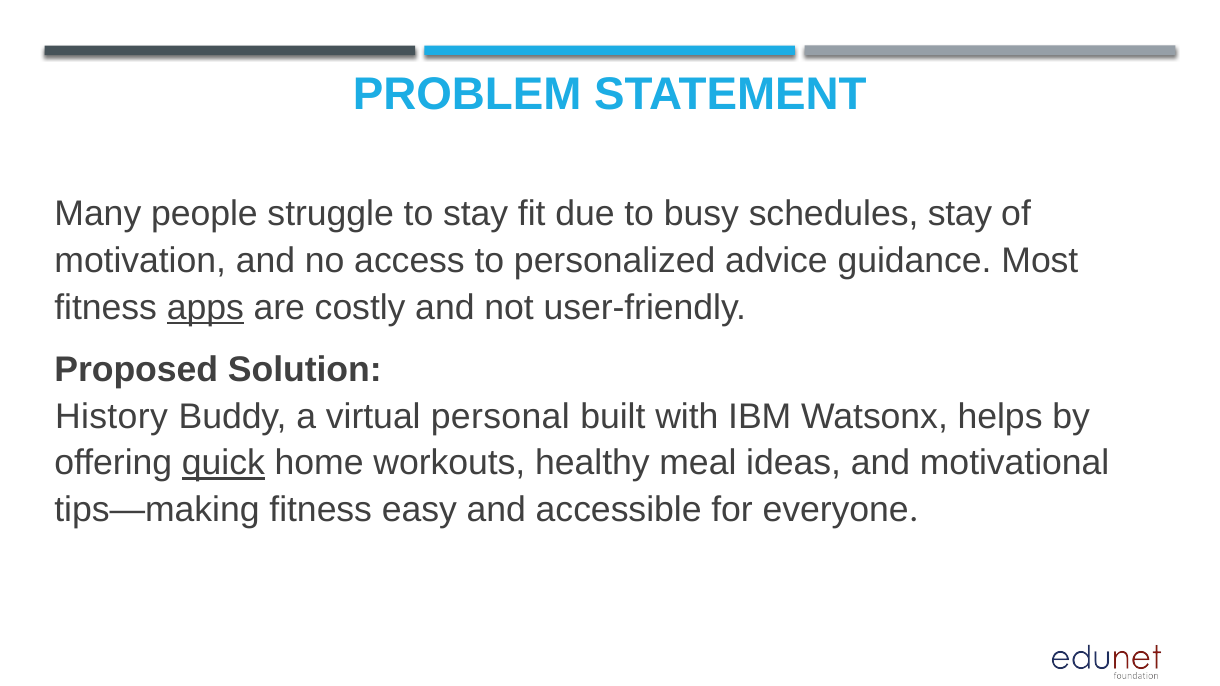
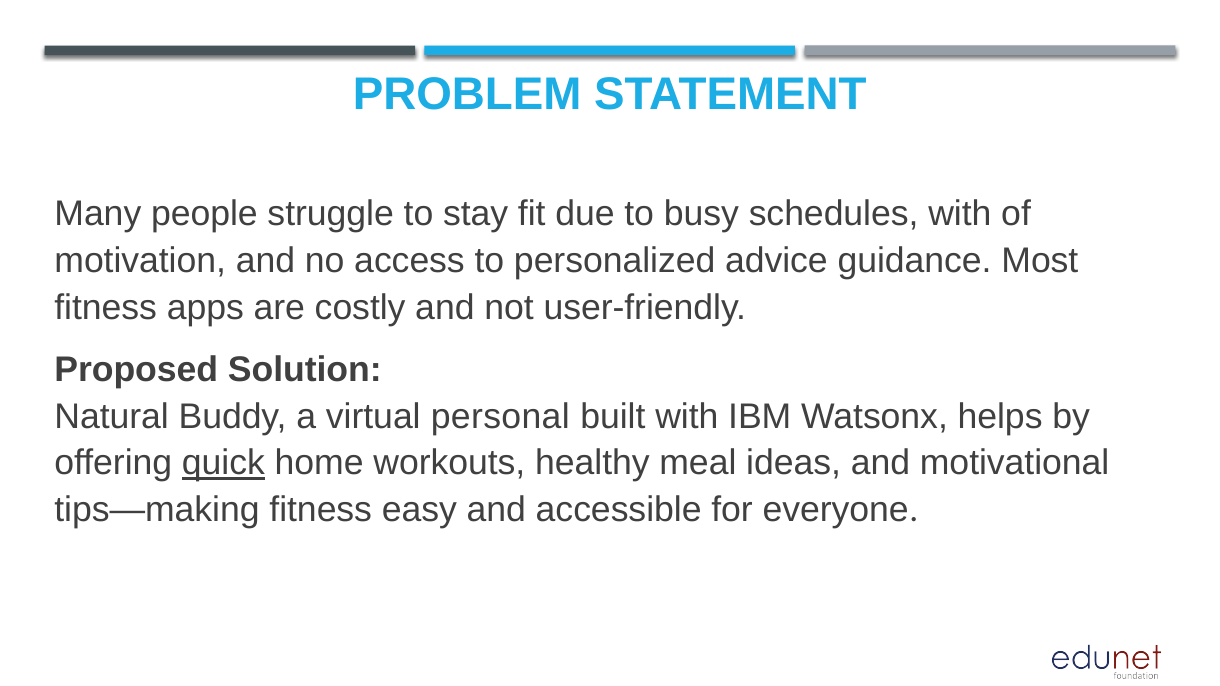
schedules stay: stay -> with
apps underline: present -> none
History: History -> Natural
